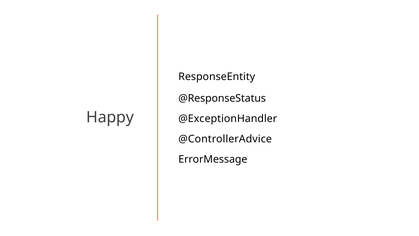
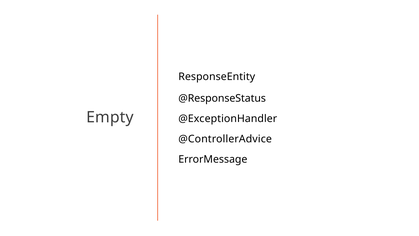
Happy: Happy -> Empty
